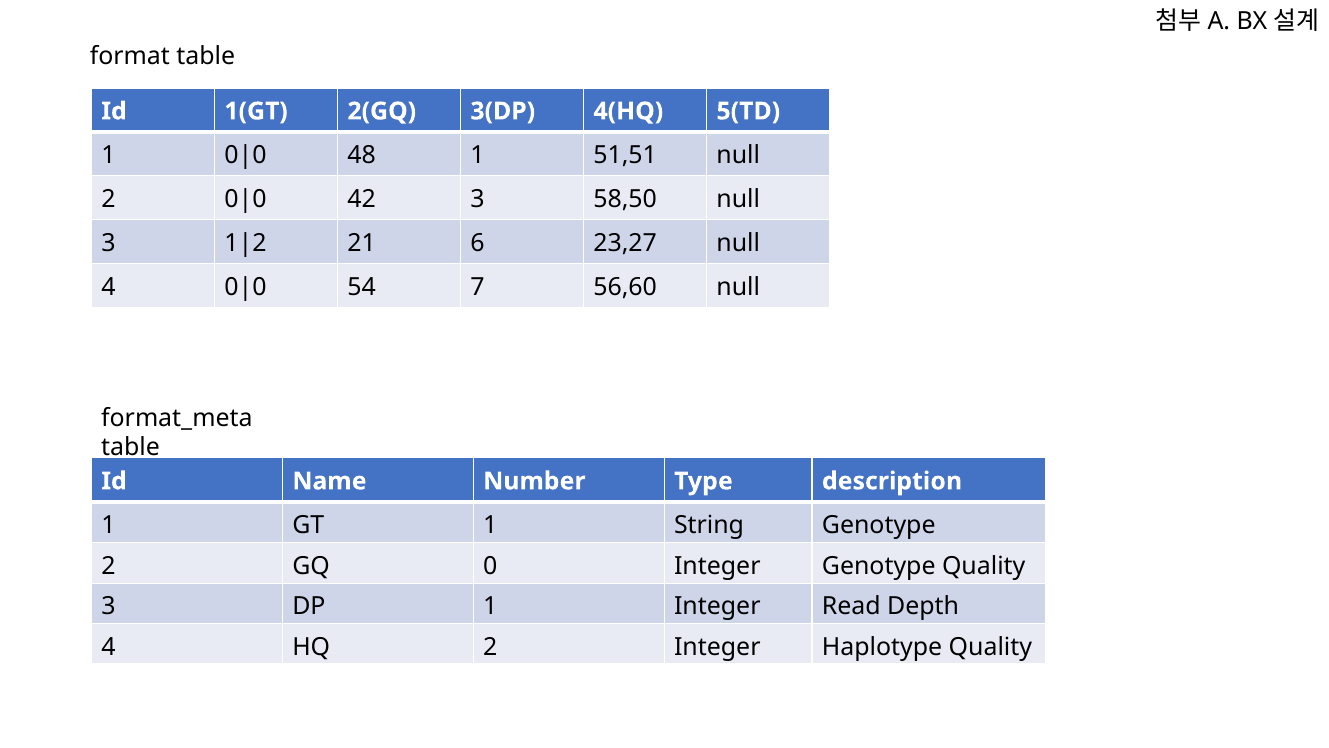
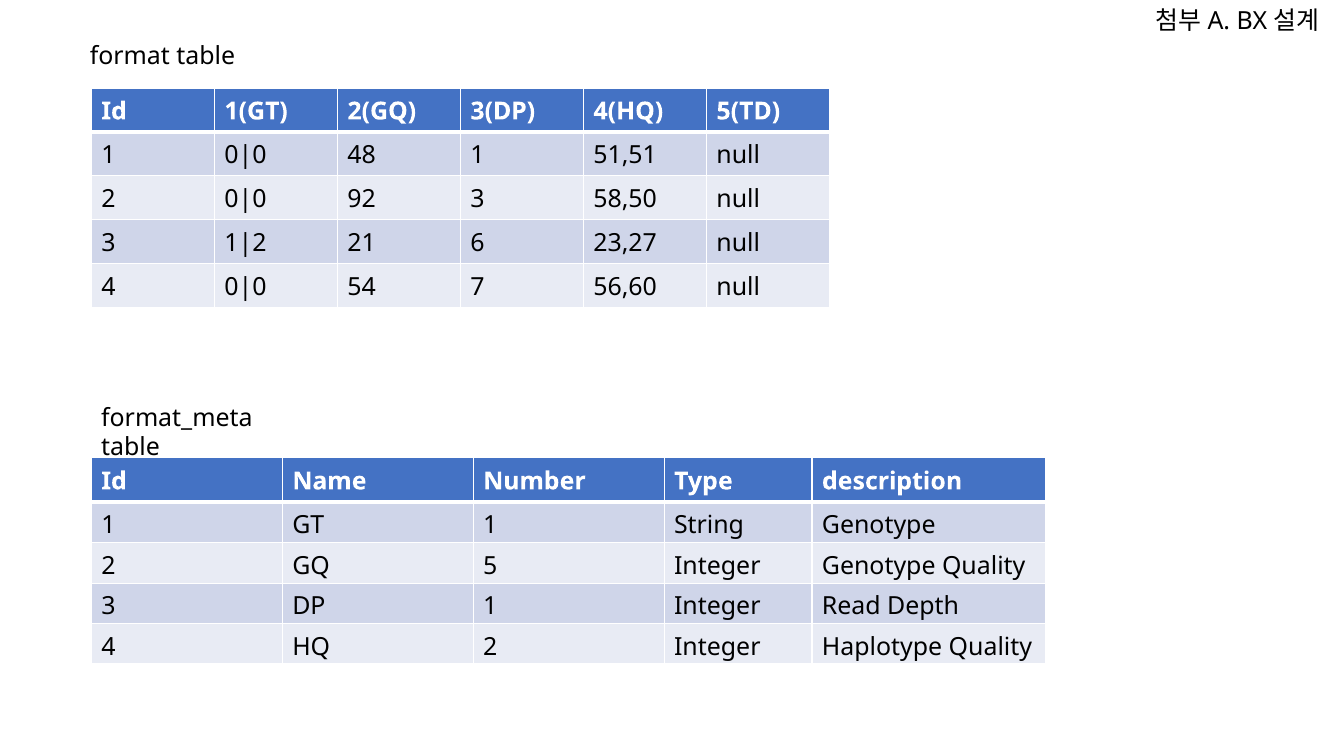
42: 42 -> 92
0: 0 -> 5
